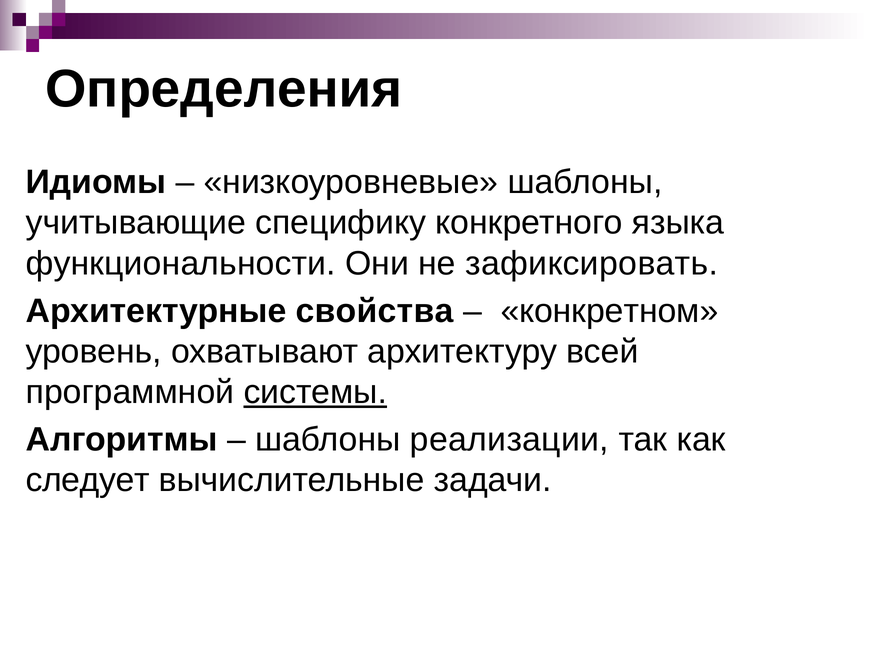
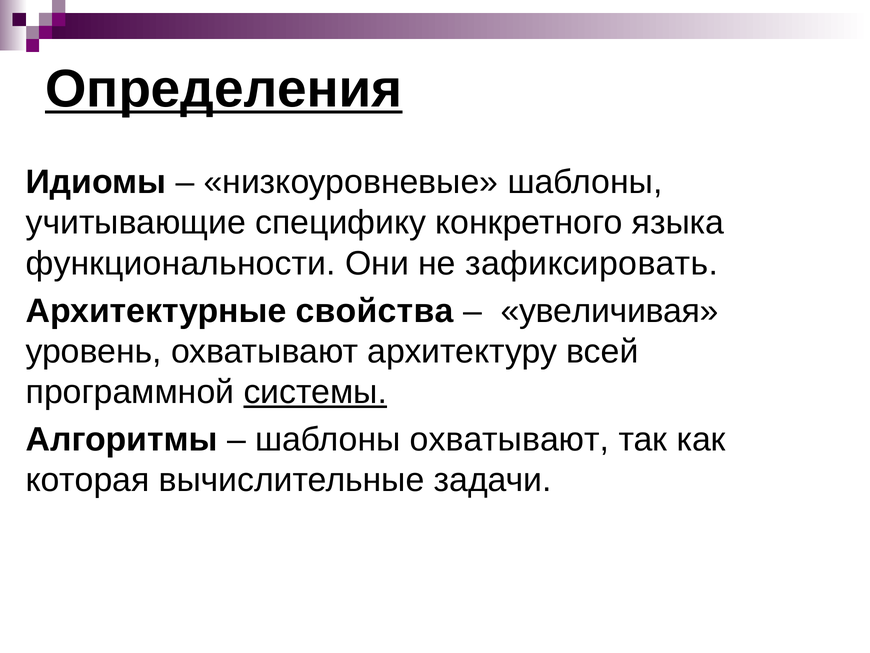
Определения underline: none -> present
конкретном: конкретном -> увеличивая
шаблоны реализации: реализации -> охватывают
следует: следует -> которая
